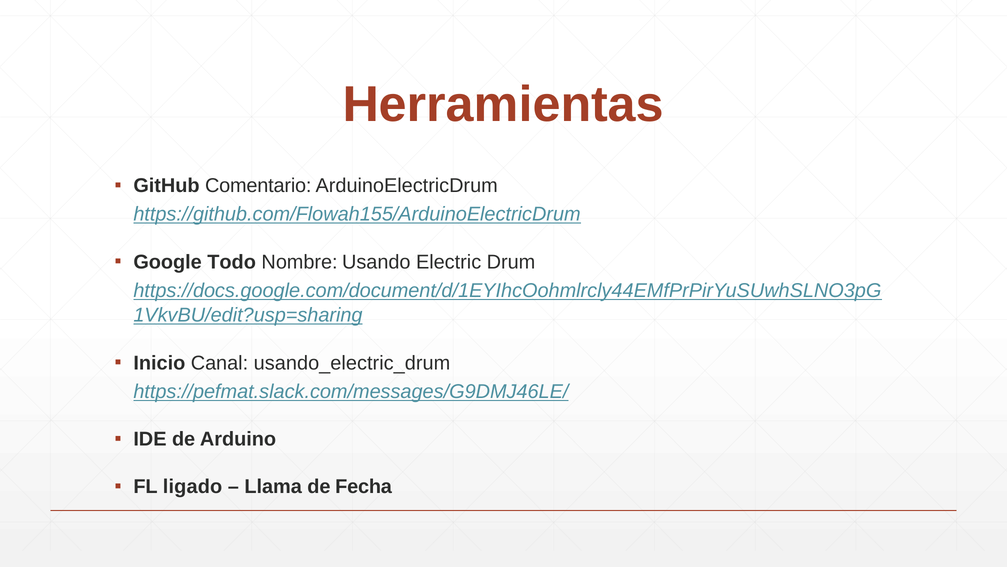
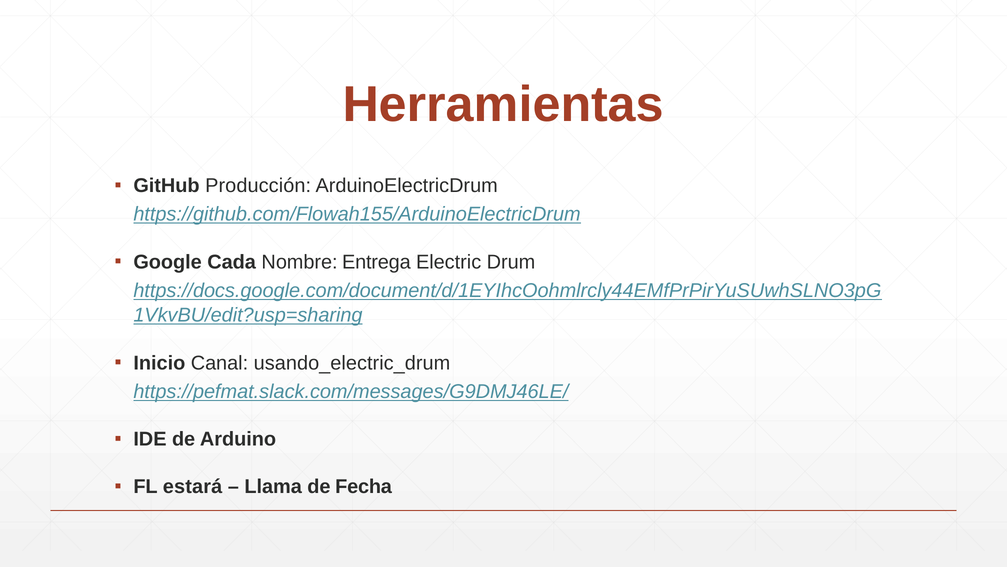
Comentario: Comentario -> Producción
Todo: Todo -> Cada
Usando: Usando -> Entrega
ligado: ligado -> estará
